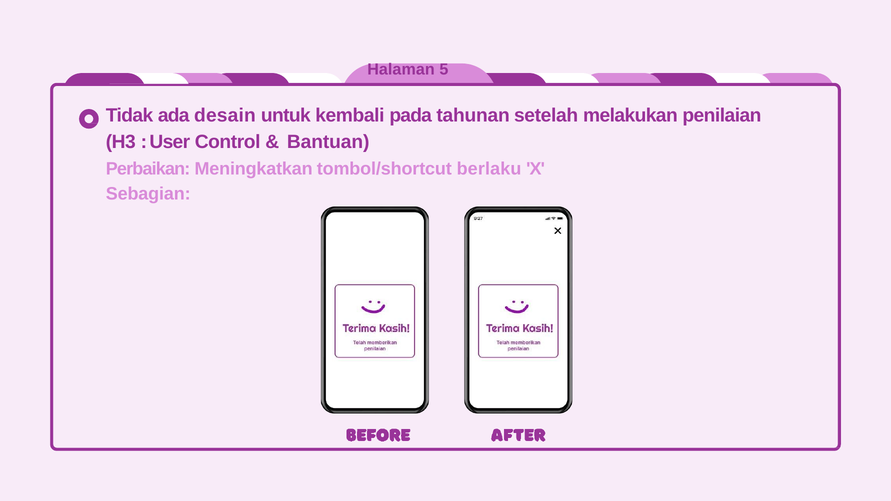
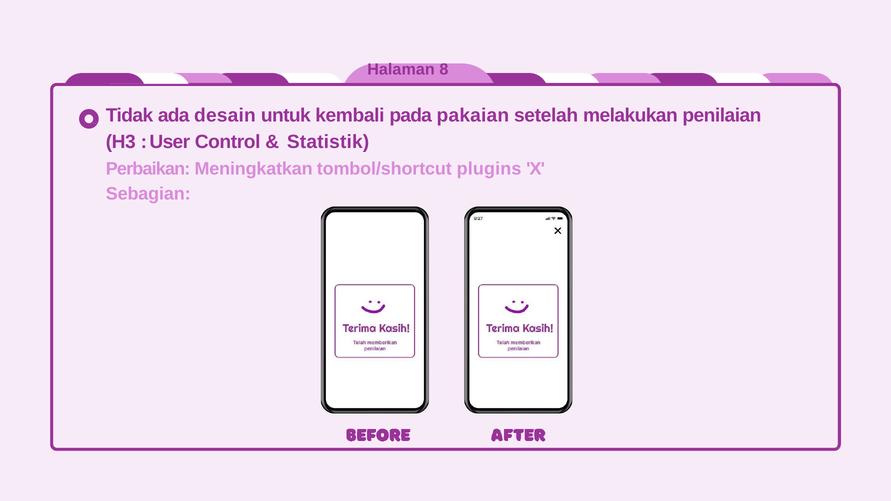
5: 5 -> 8
tahunan: tahunan -> pakaian
Bantuan: Bantuan -> Statistik
berlaku: berlaku -> plugins
